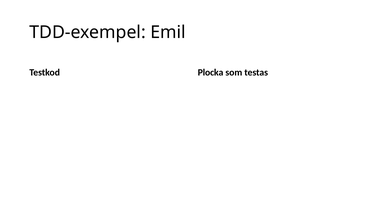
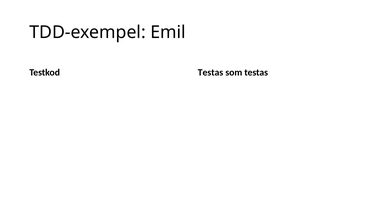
Testkod Plocka: Plocka -> Testas
